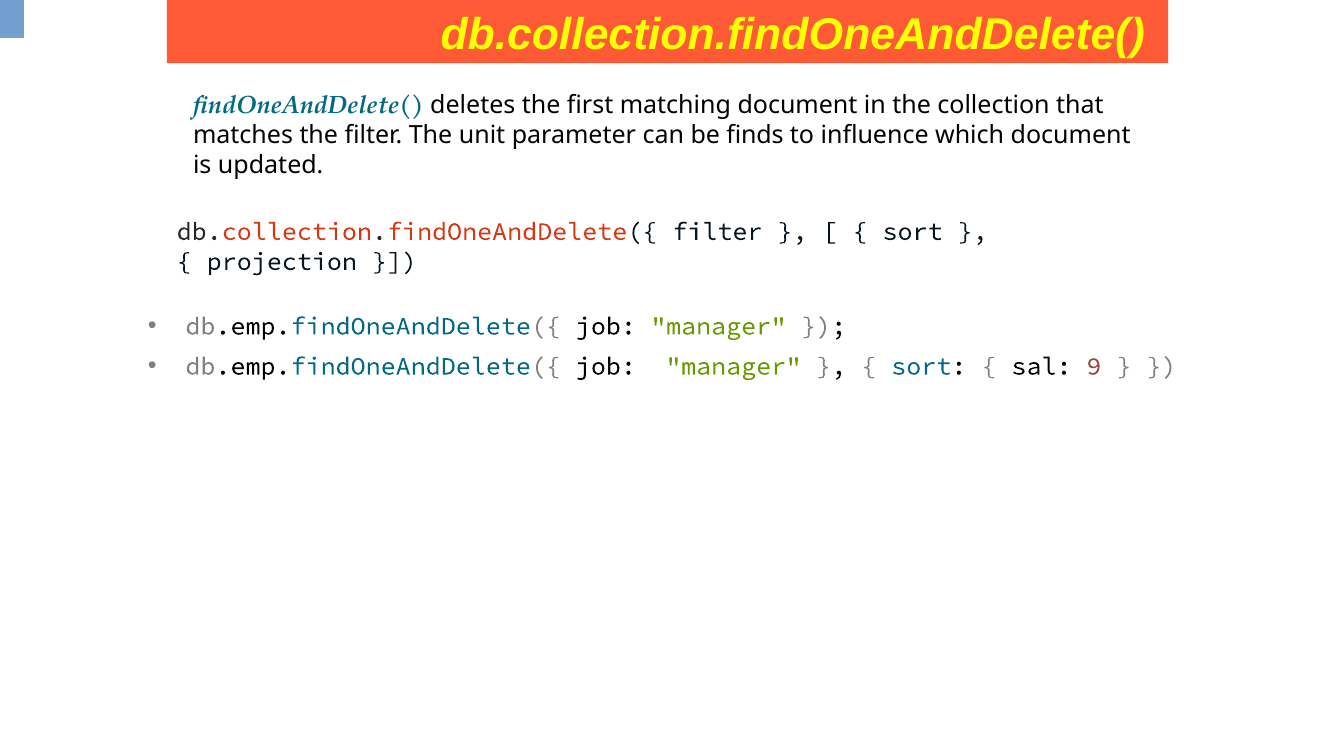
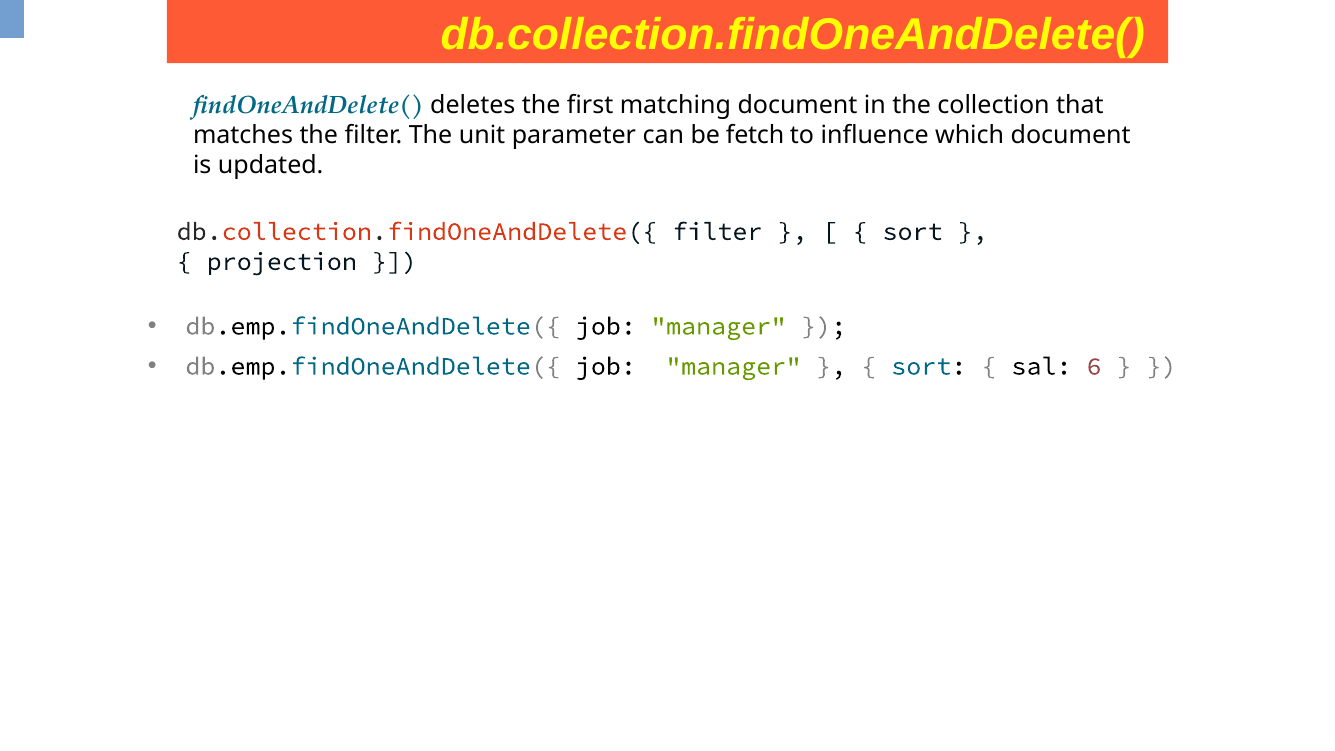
finds: finds -> fetch
9: 9 -> 6
